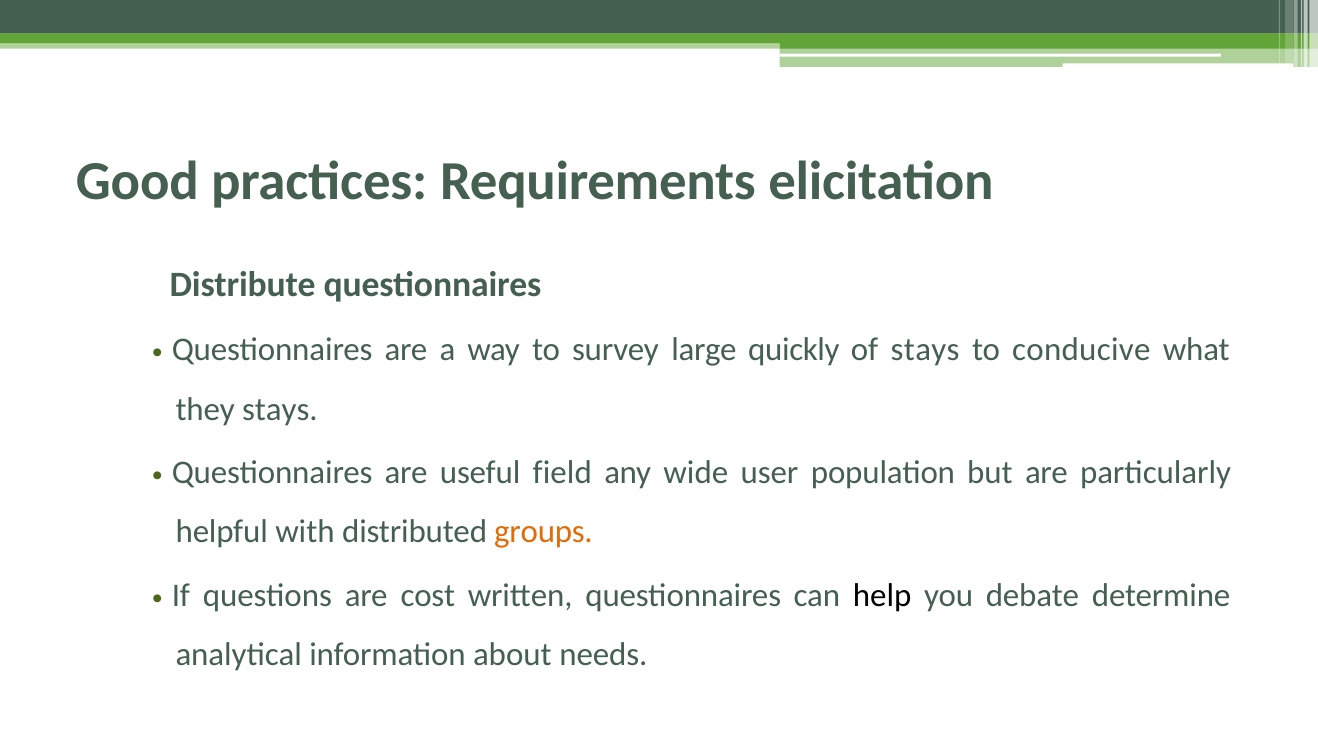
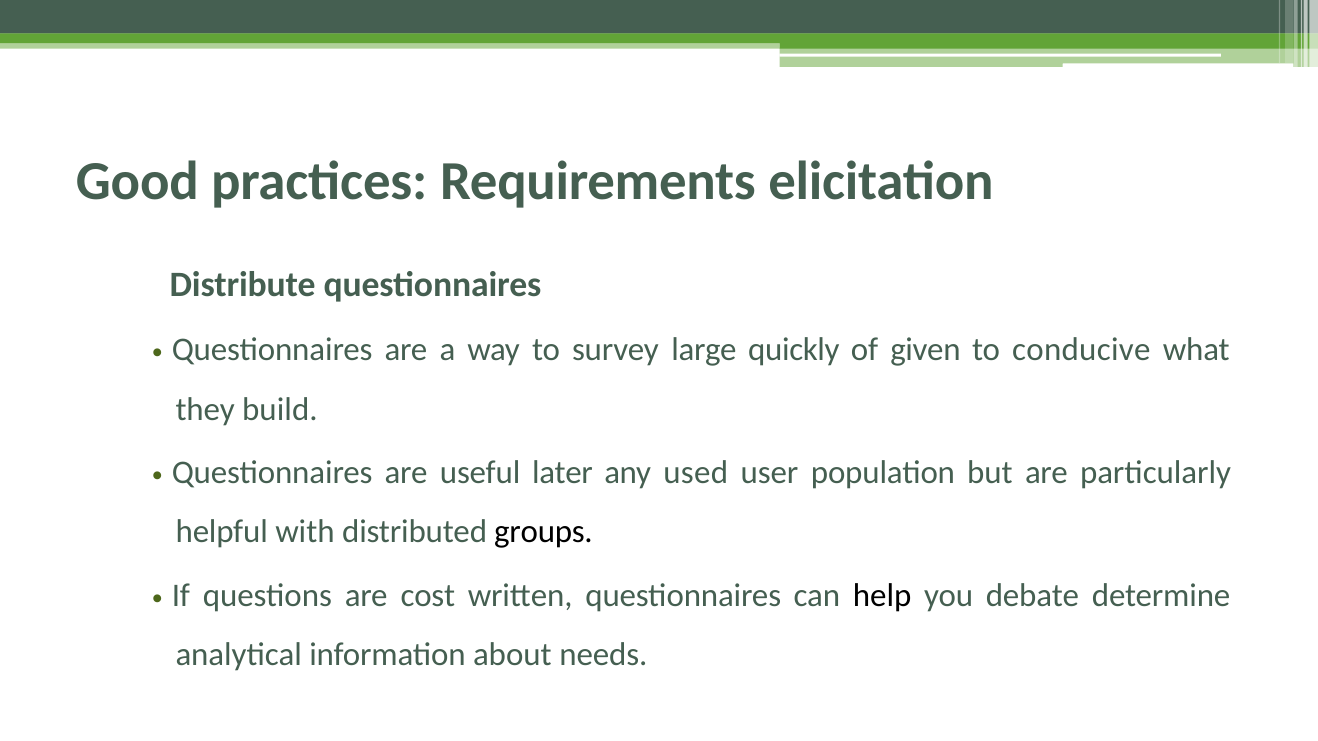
of stays: stays -> given
they stays: stays -> build
field: field -> later
wide: wide -> used
groups colour: orange -> black
